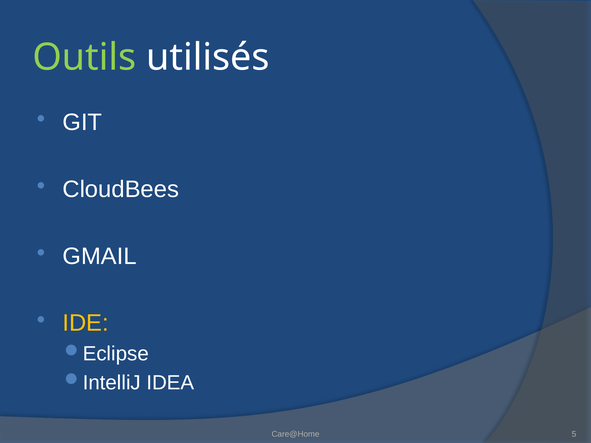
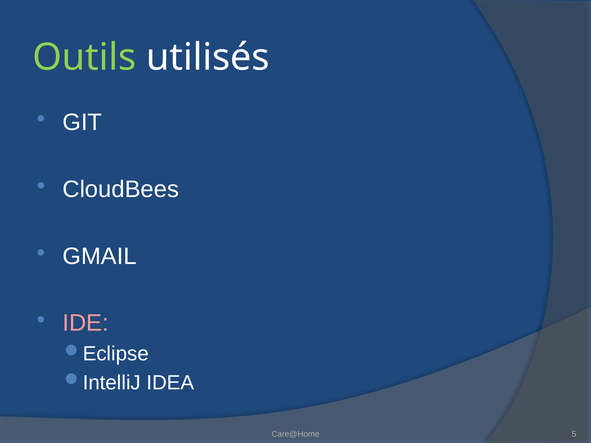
IDE colour: yellow -> pink
